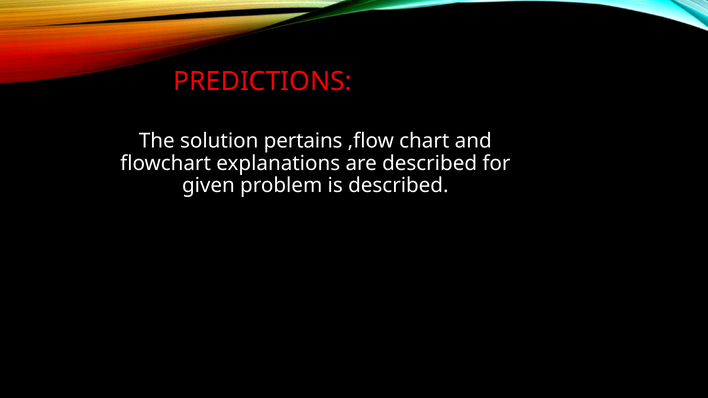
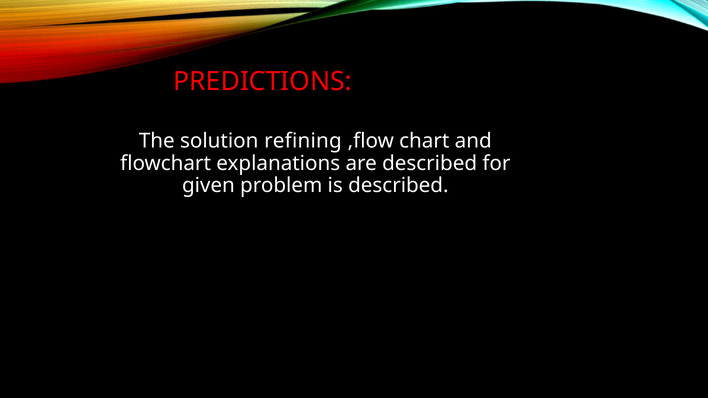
pertains: pertains -> refining
